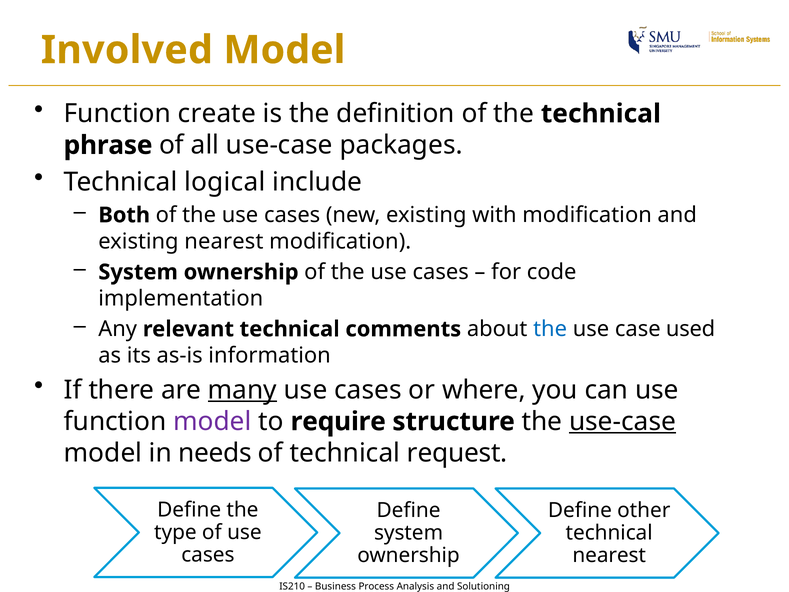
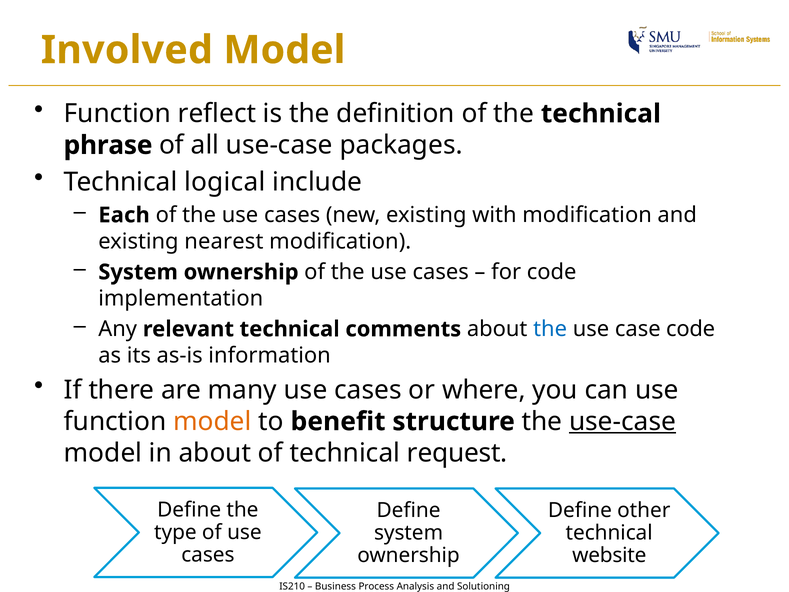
create: create -> reflect
Both: Both -> Each
case used: used -> code
many underline: present -> none
model at (212, 421) colour: purple -> orange
require: require -> benefit
in needs: needs -> about
nearest at (609, 555): nearest -> website
